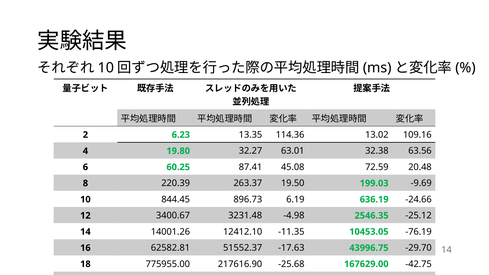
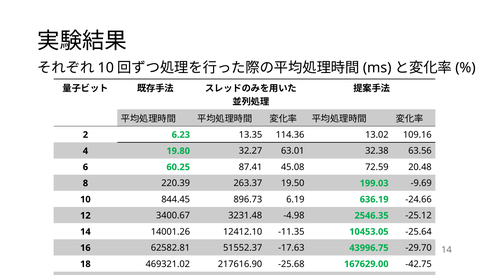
-76.19: -76.19 -> -25.64
775955.00: 775955.00 -> 469321.02
